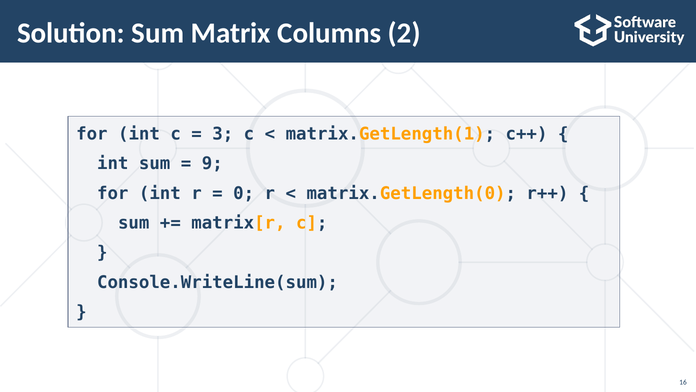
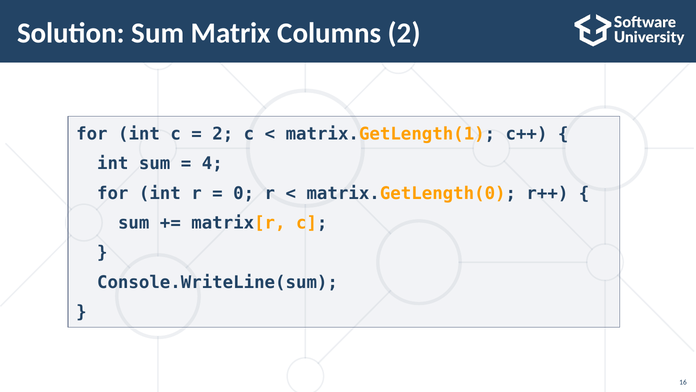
3 at (223, 134): 3 -> 2
9: 9 -> 4
